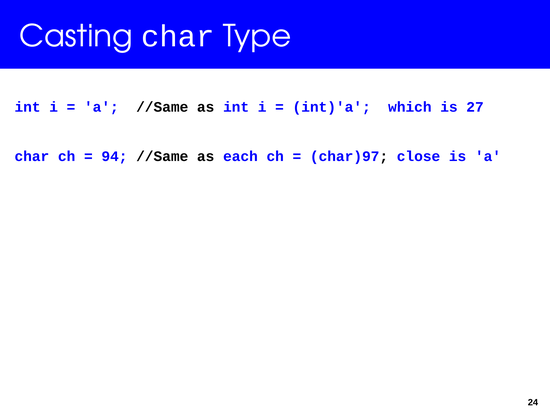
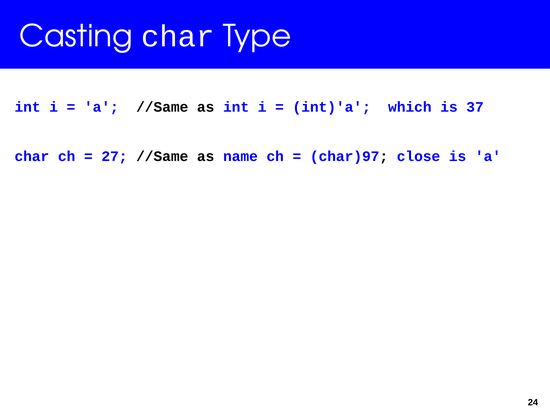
27: 27 -> 37
94: 94 -> 27
each: each -> name
